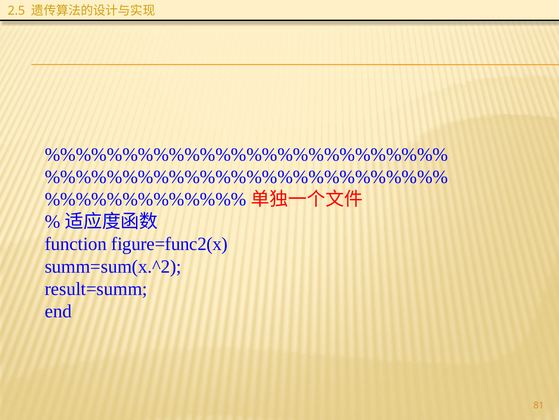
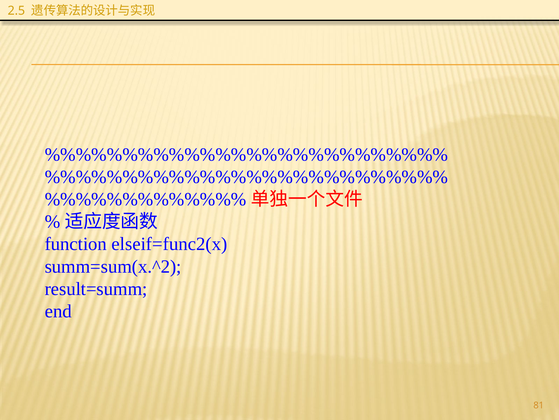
figure=func2(x: figure=func2(x -> elseif=func2(x
